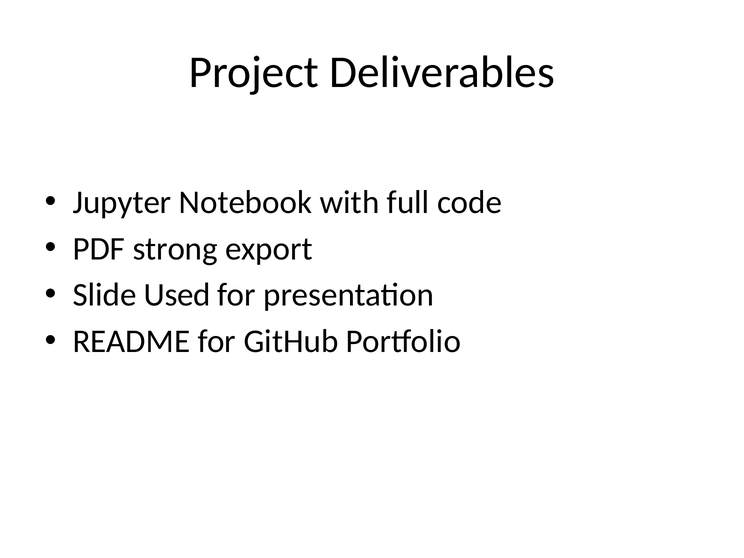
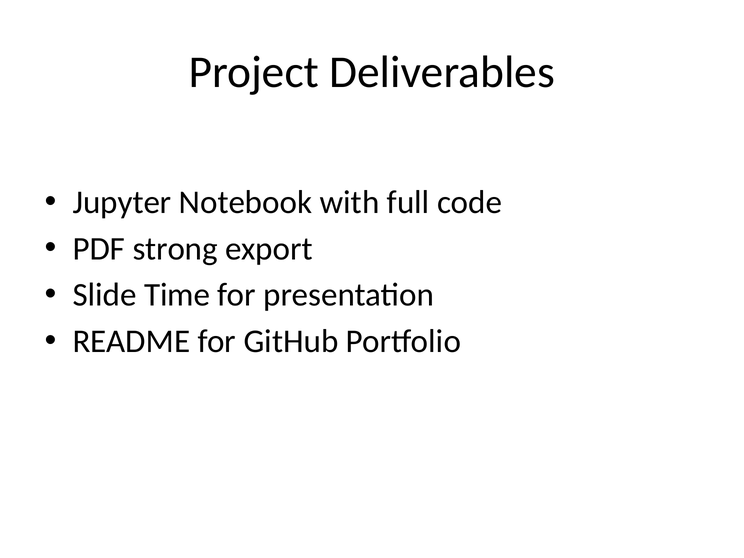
Used: Used -> Time
